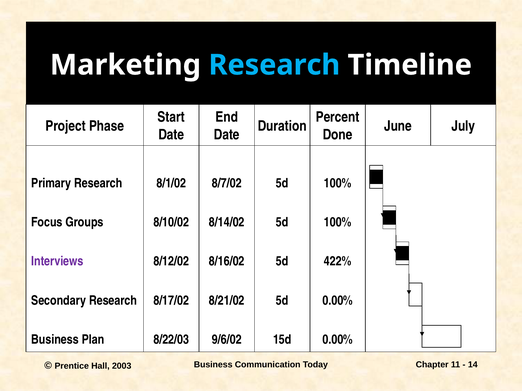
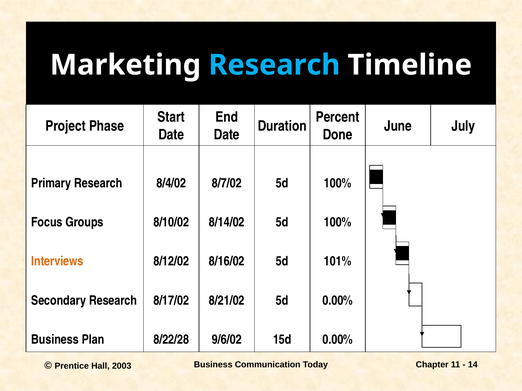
8/1/02: 8/1/02 -> 8/4/02
Interviews colour: purple -> orange
422%: 422% -> 101%
8/22/03: 8/22/03 -> 8/22/28
